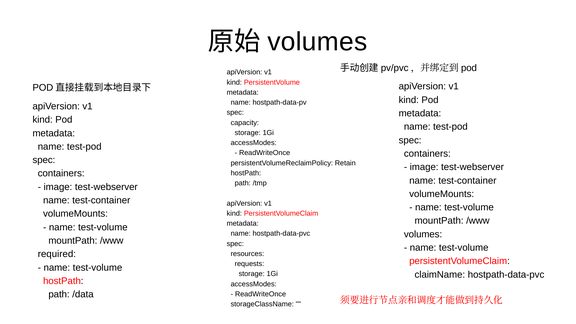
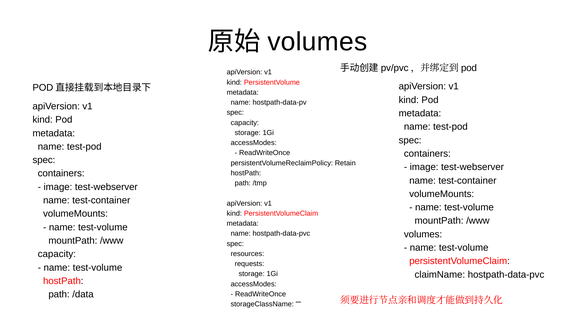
required at (57, 254): required -> capacity
